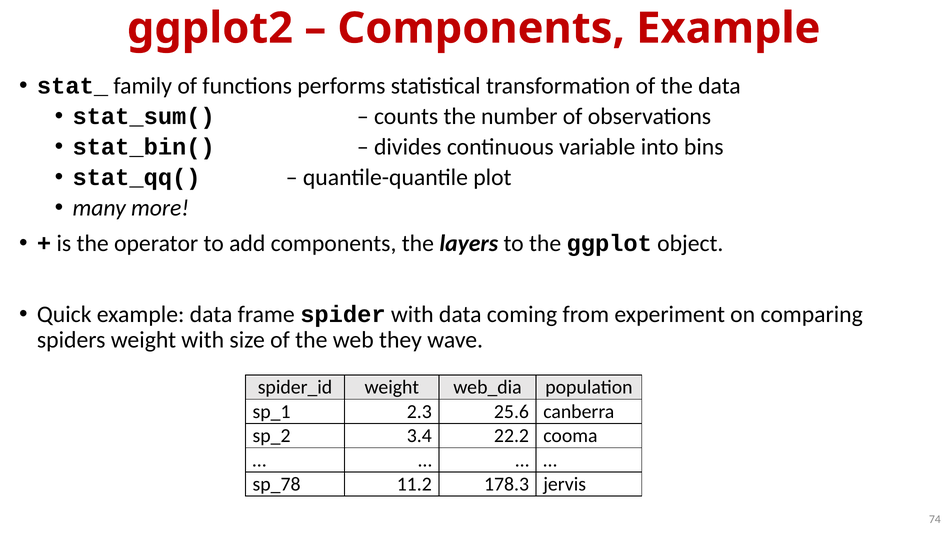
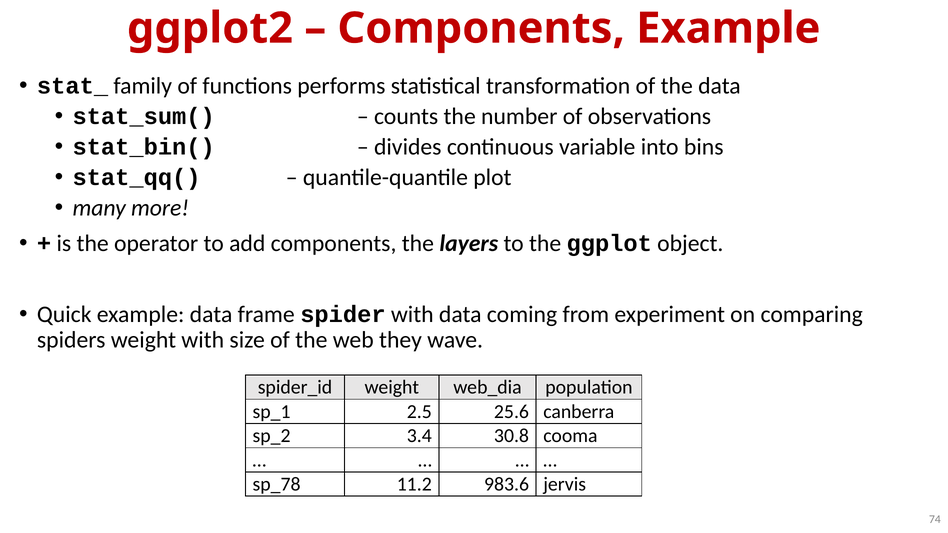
2.3: 2.3 -> 2.5
22.2: 22.2 -> 30.8
178.3: 178.3 -> 983.6
